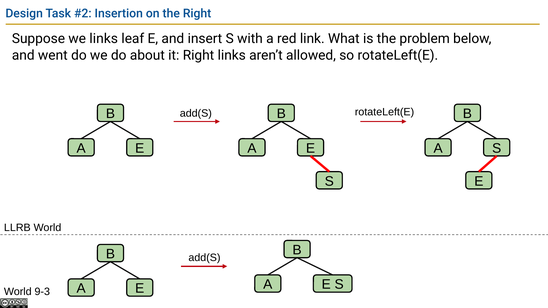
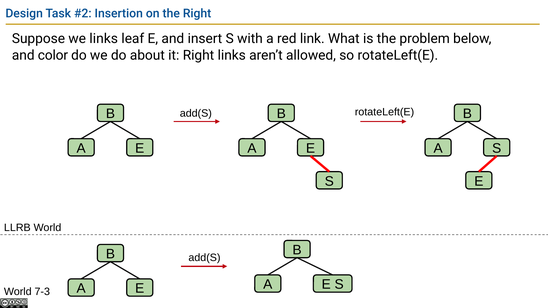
went: went -> color
9-3: 9-3 -> 7-3
